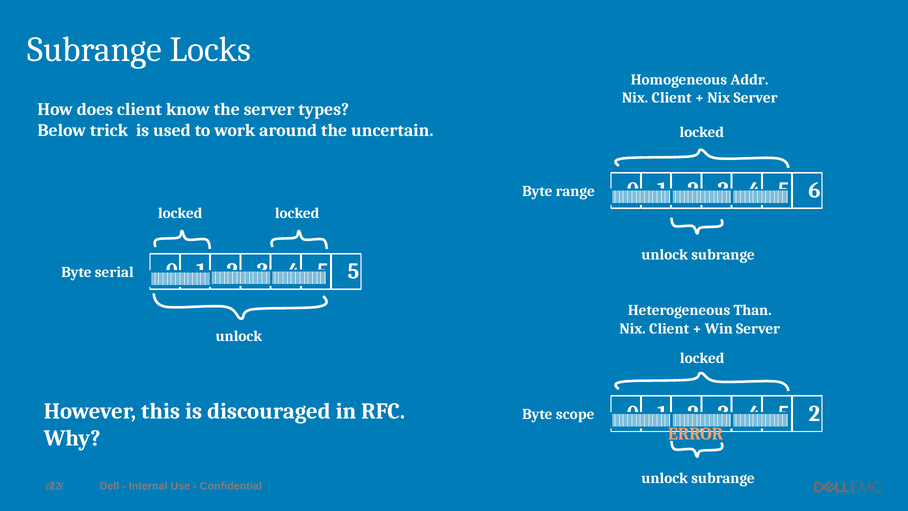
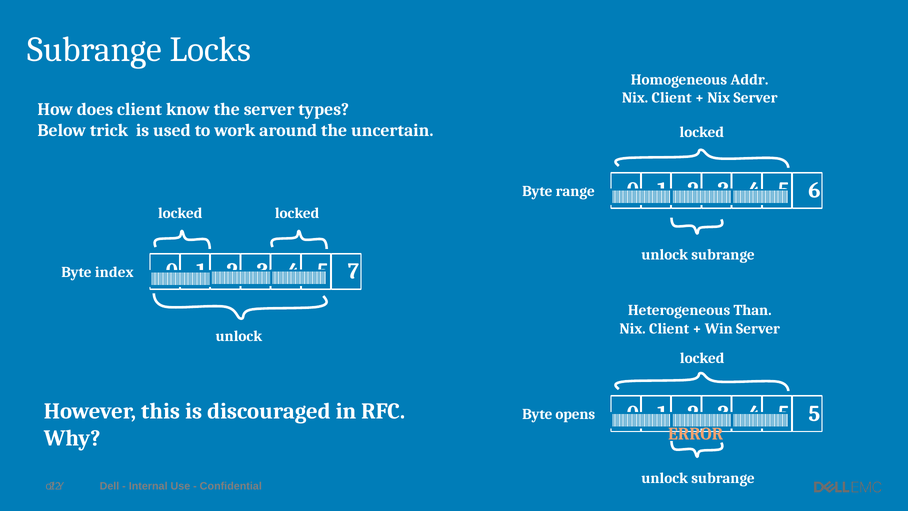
5 at (353, 271): 5 -> 7
serial: serial -> index
2 at (814, 413): 2 -> 5
scope: scope -> opens
